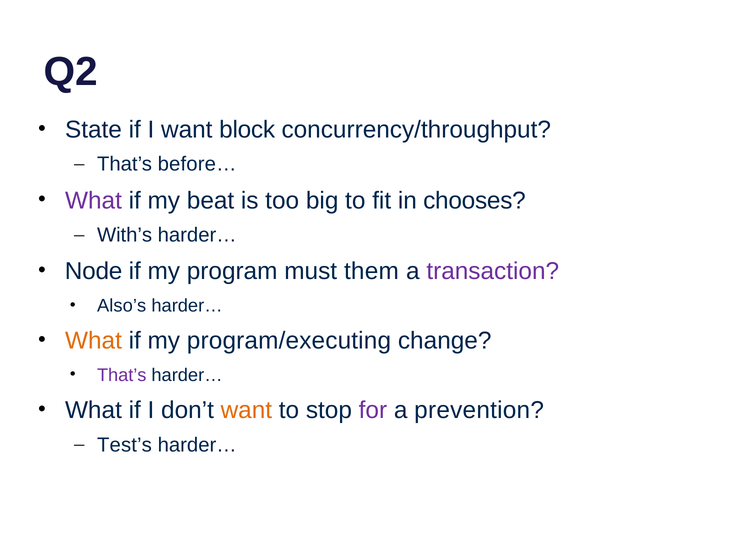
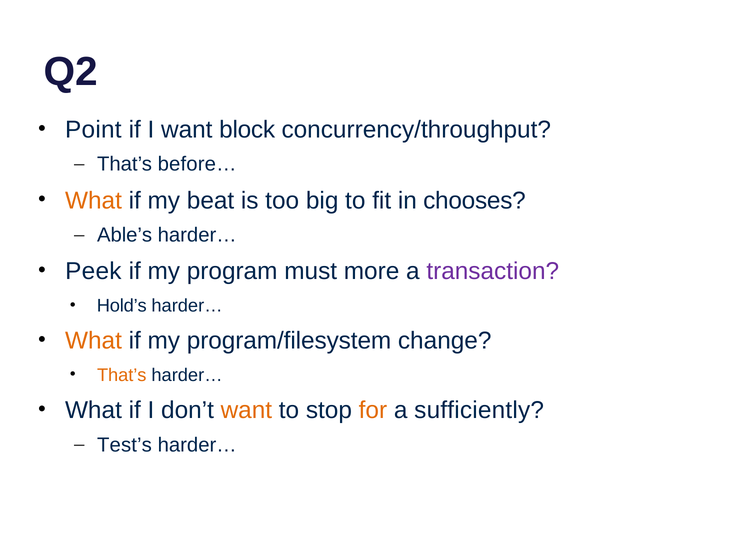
State: State -> Point
What at (93, 201) colour: purple -> orange
With’s: With’s -> Able’s
Node: Node -> Peek
them: them -> more
Also’s: Also’s -> Hold’s
program/executing: program/executing -> program/filesystem
That’s at (122, 375) colour: purple -> orange
for colour: purple -> orange
prevention: prevention -> sufficiently
